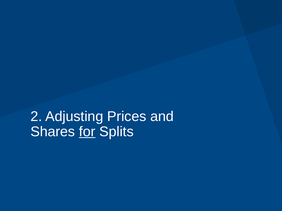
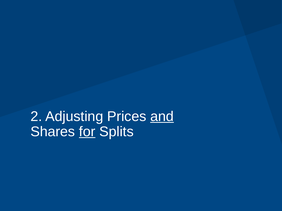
and underline: none -> present
